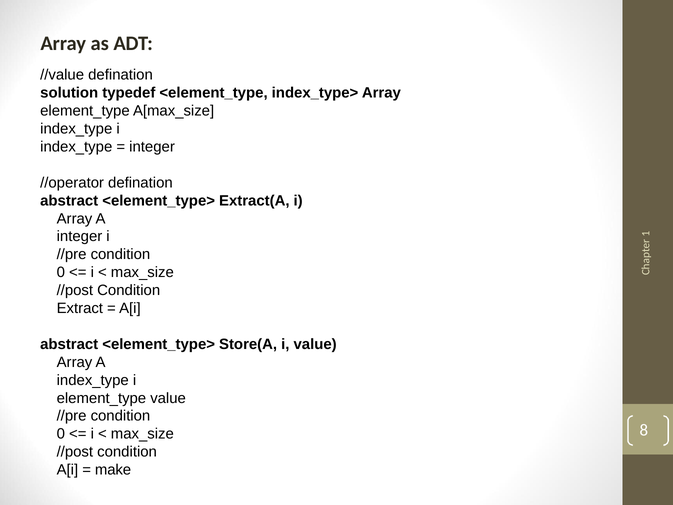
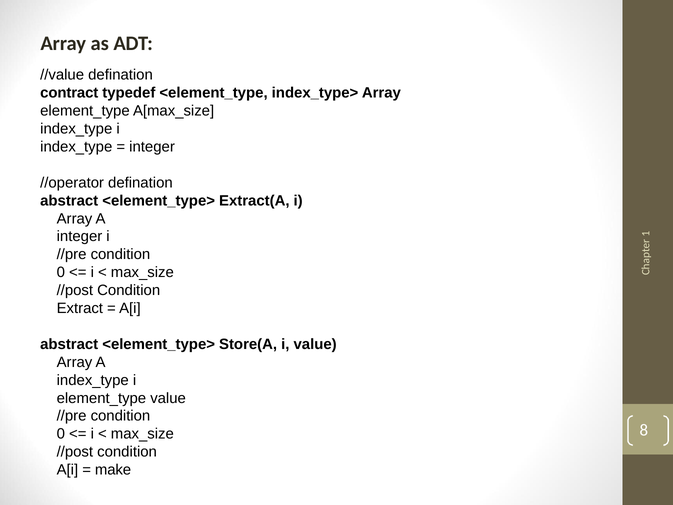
solution: solution -> contract
